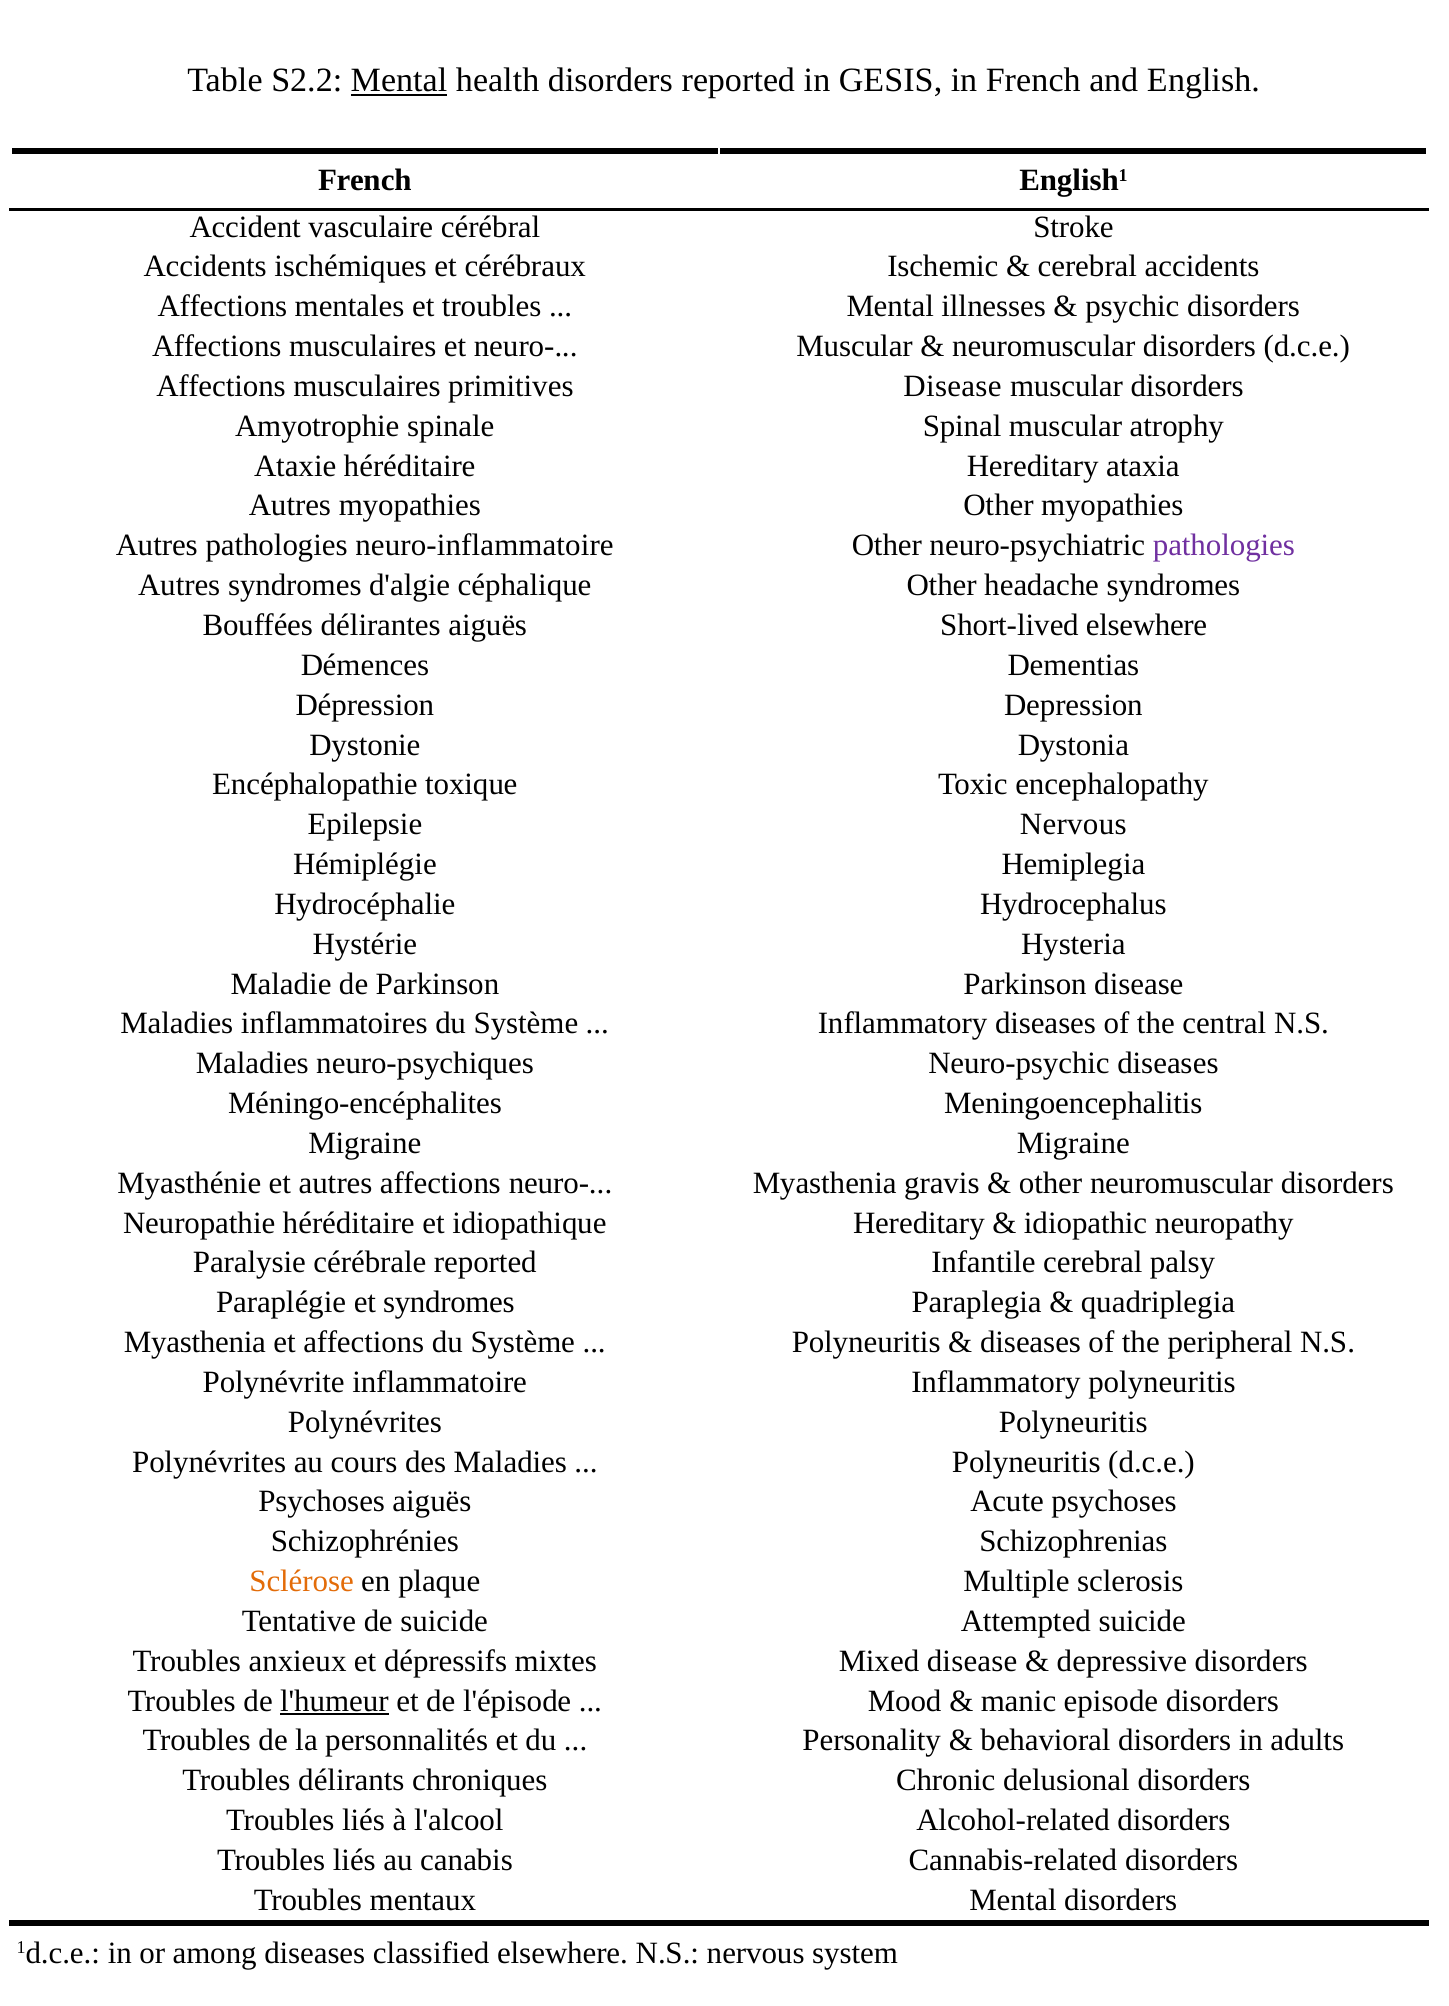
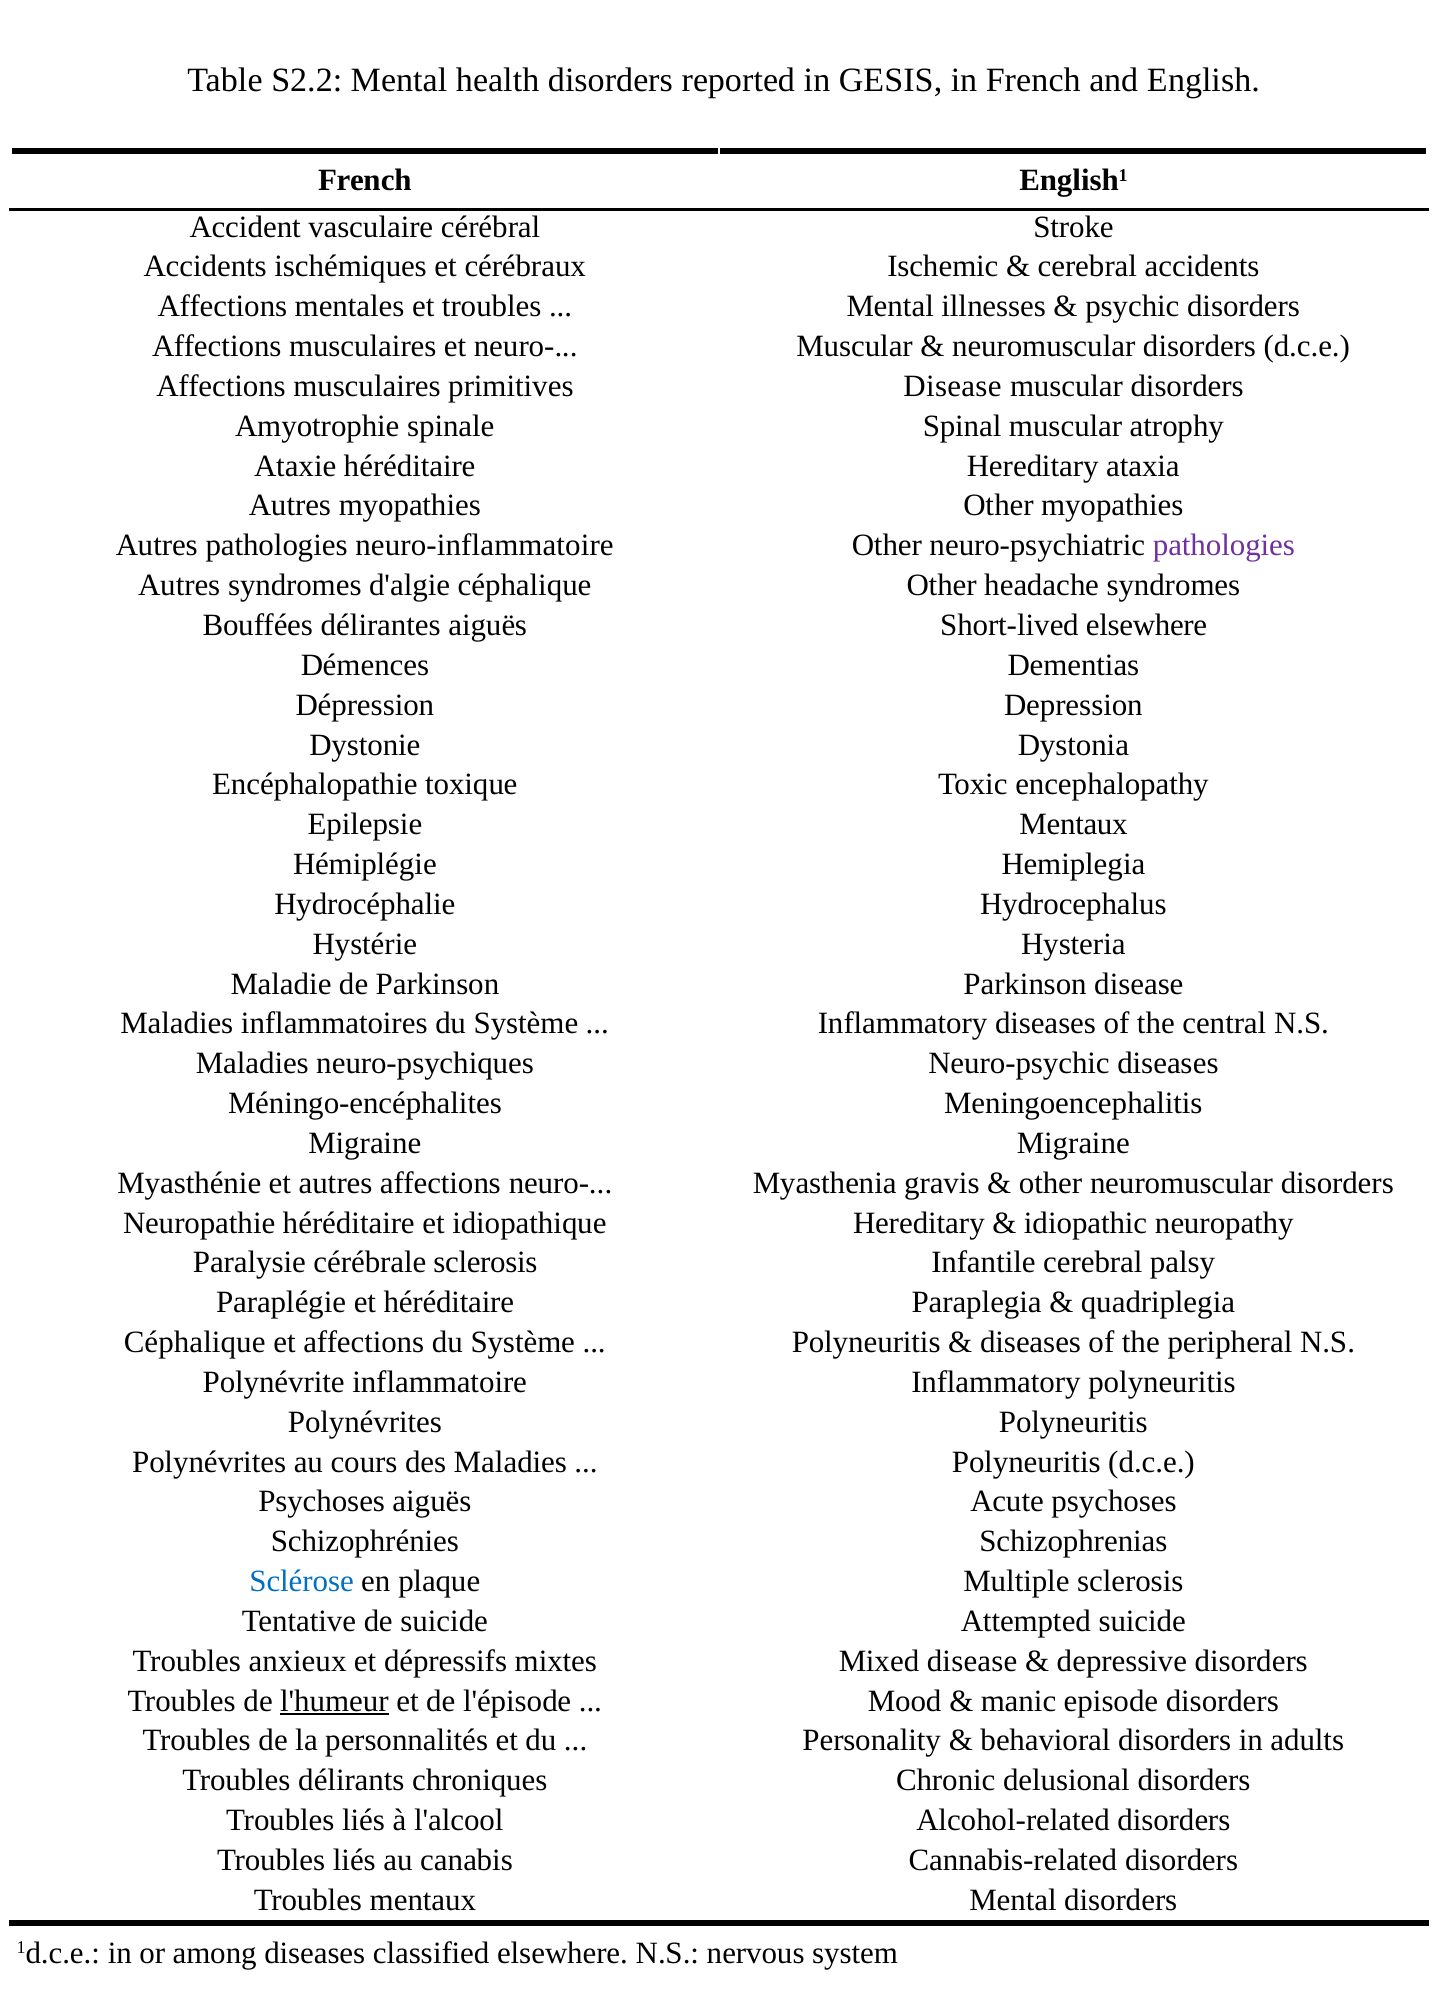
Mental at (399, 81) underline: present -> none
Epilepsie Nervous: Nervous -> Mentaux
cérébrale reported: reported -> sclerosis
et syndromes: syndromes -> héréditaire
Myasthenia at (195, 1343): Myasthenia -> Céphalique
Sclérose colour: orange -> blue
